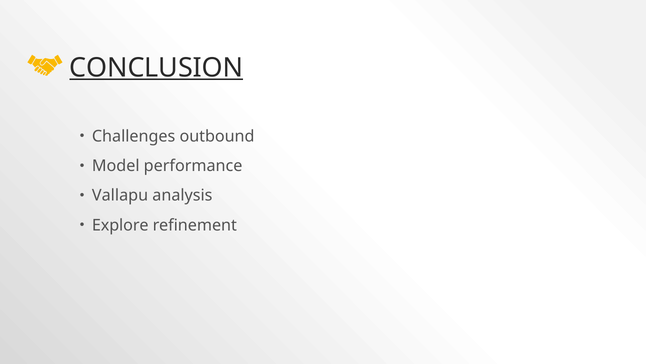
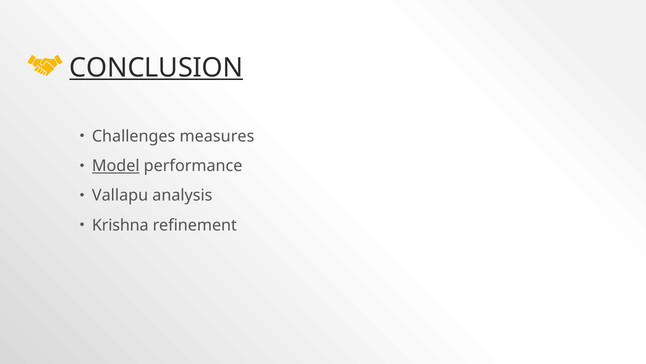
outbound: outbound -> measures
Model underline: none -> present
Explore: Explore -> Krishna
